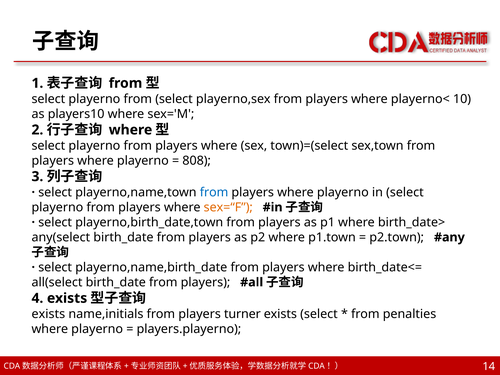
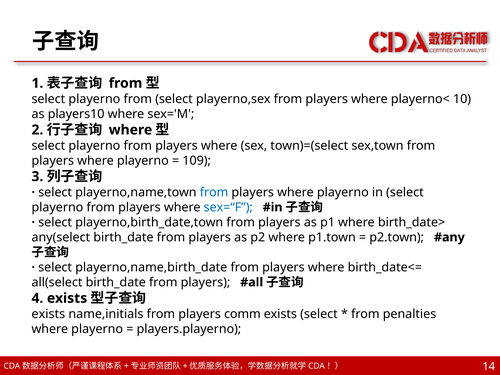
808: 808 -> 109
sex=“F colour: orange -> blue
turner: turner -> comm
